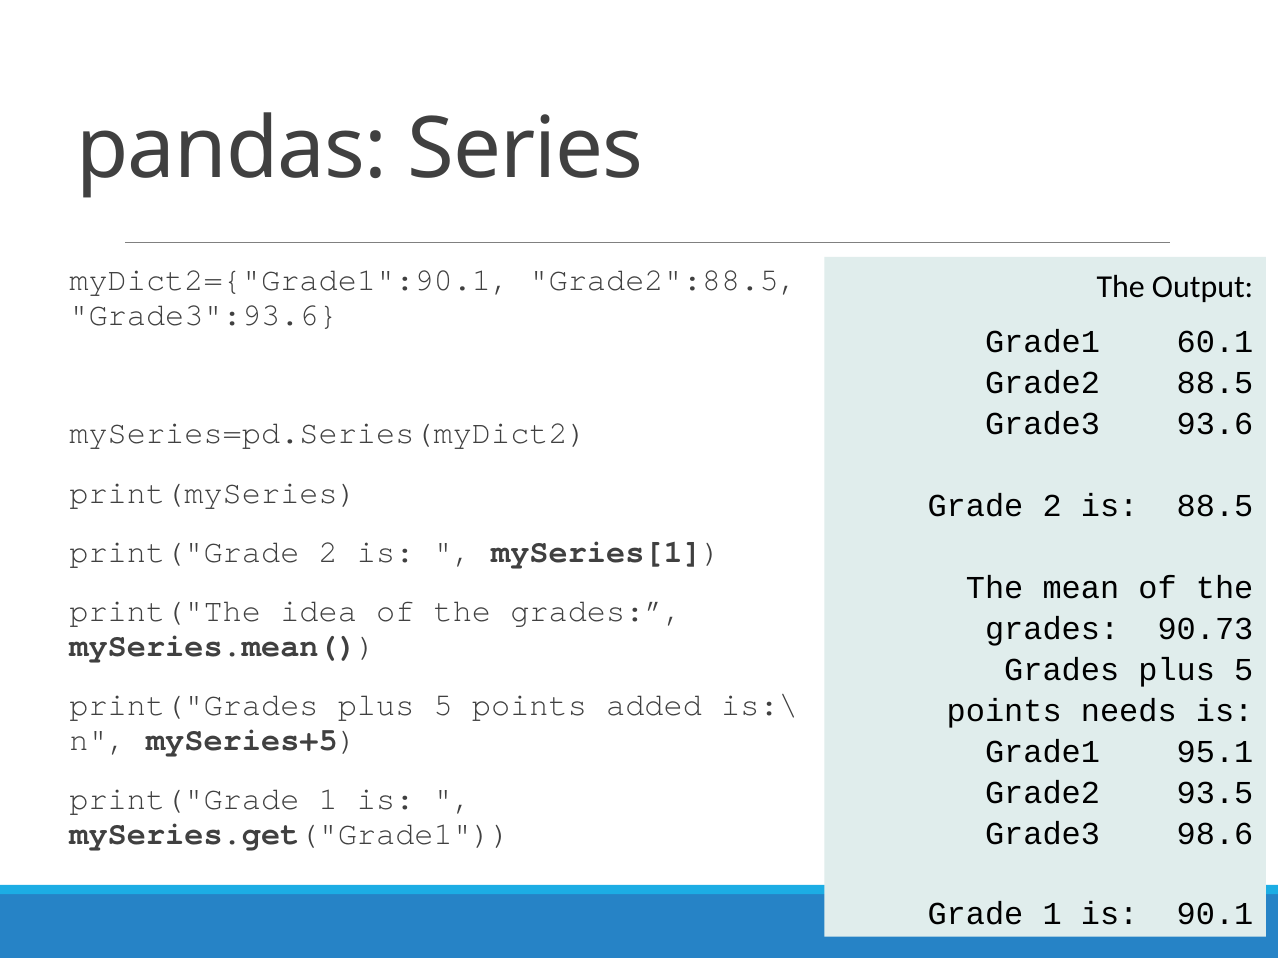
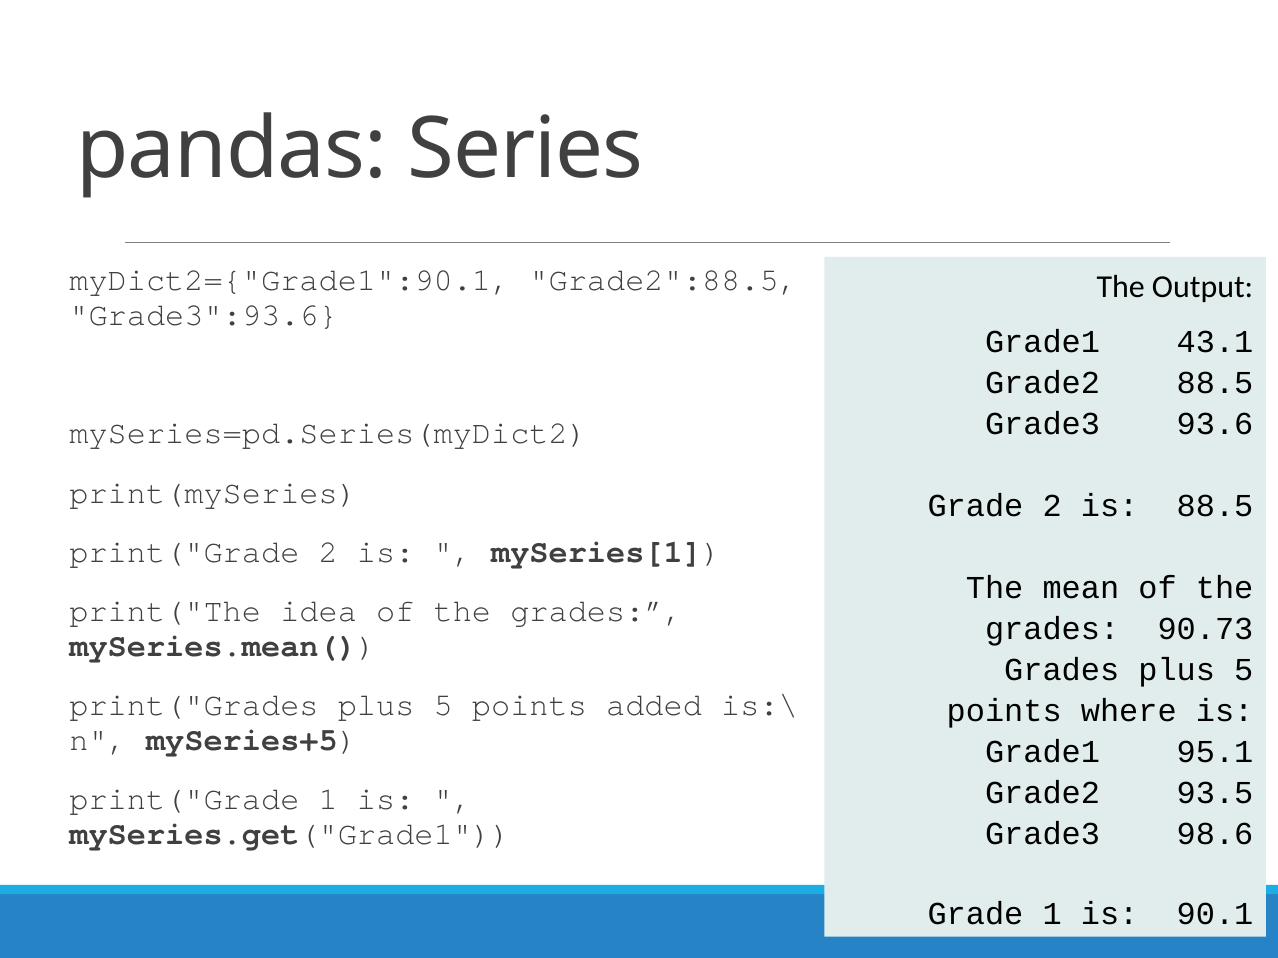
60.1: 60.1 -> 43.1
needs: needs -> where
